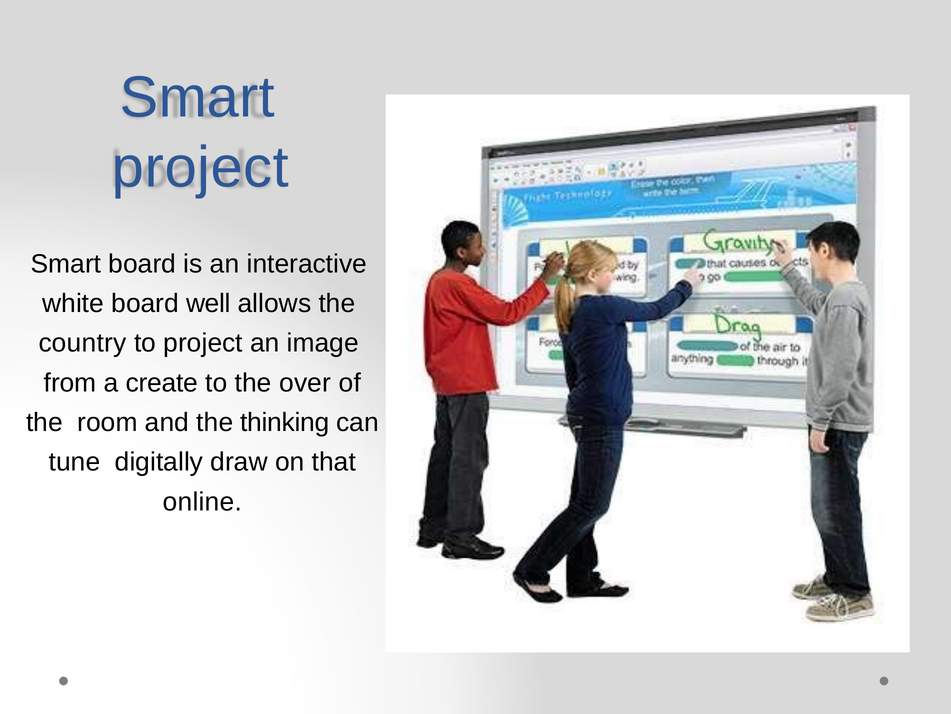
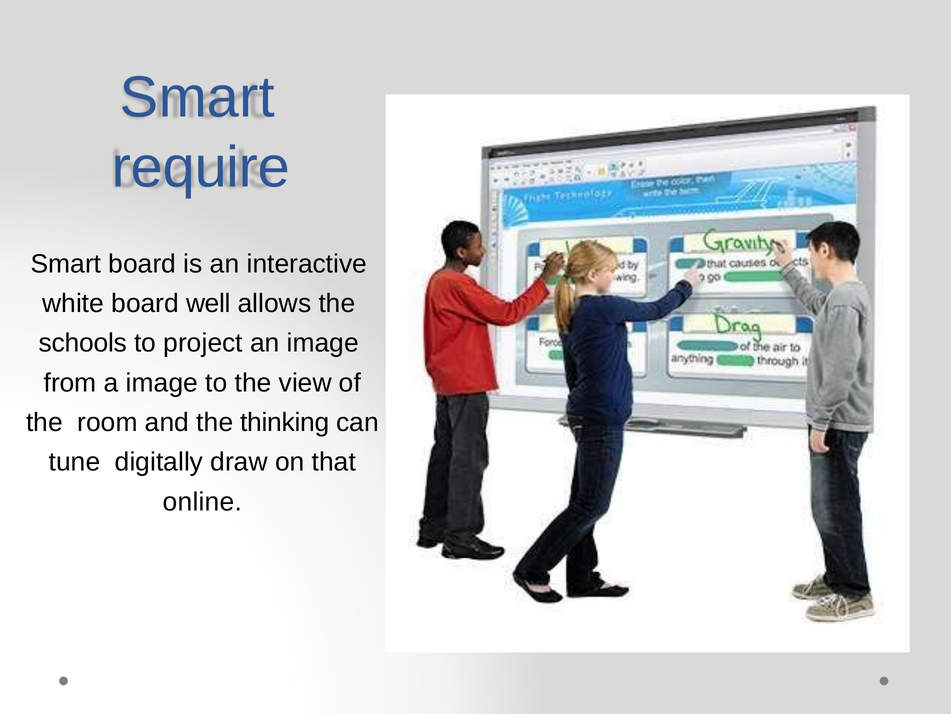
project at (201, 167): project -> require
country: country -> schools
a create: create -> image
over: over -> view
